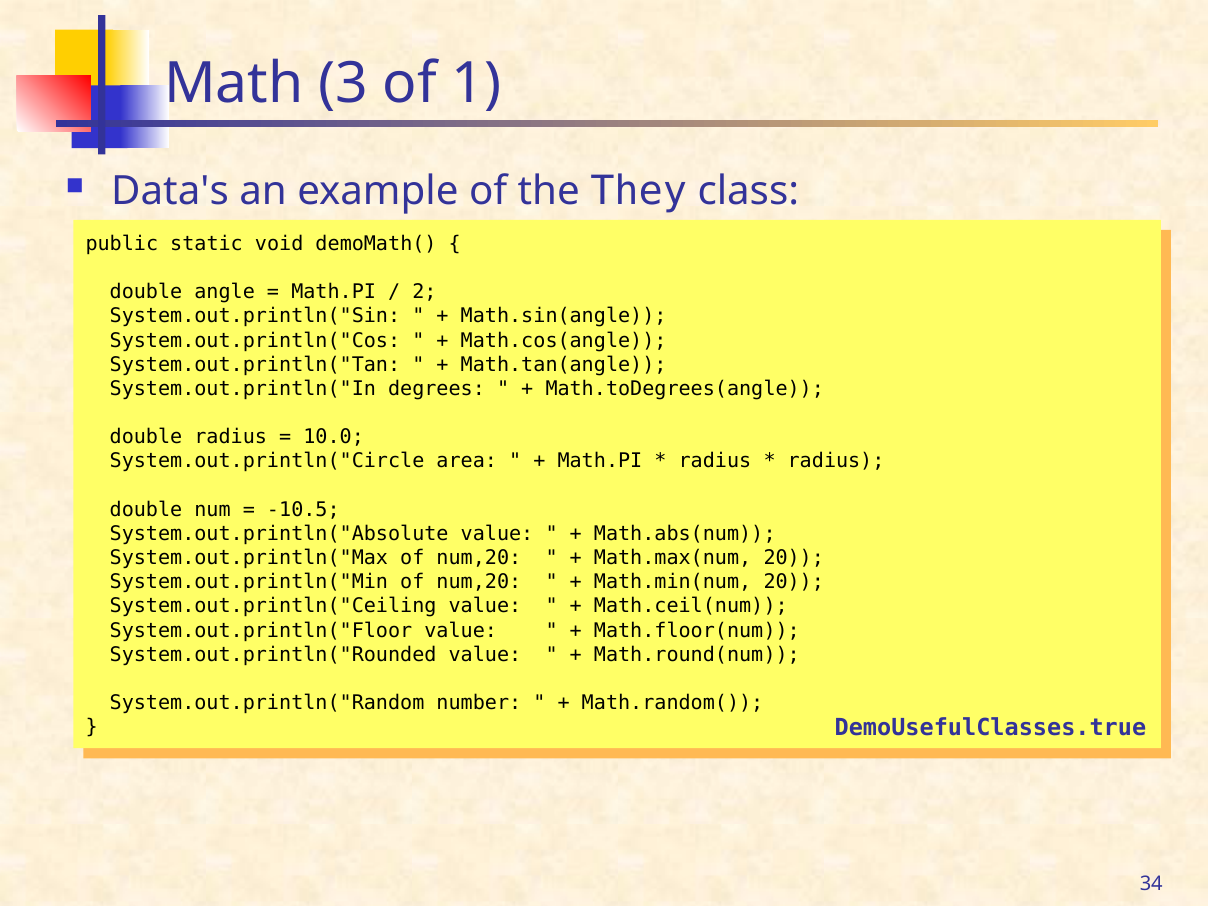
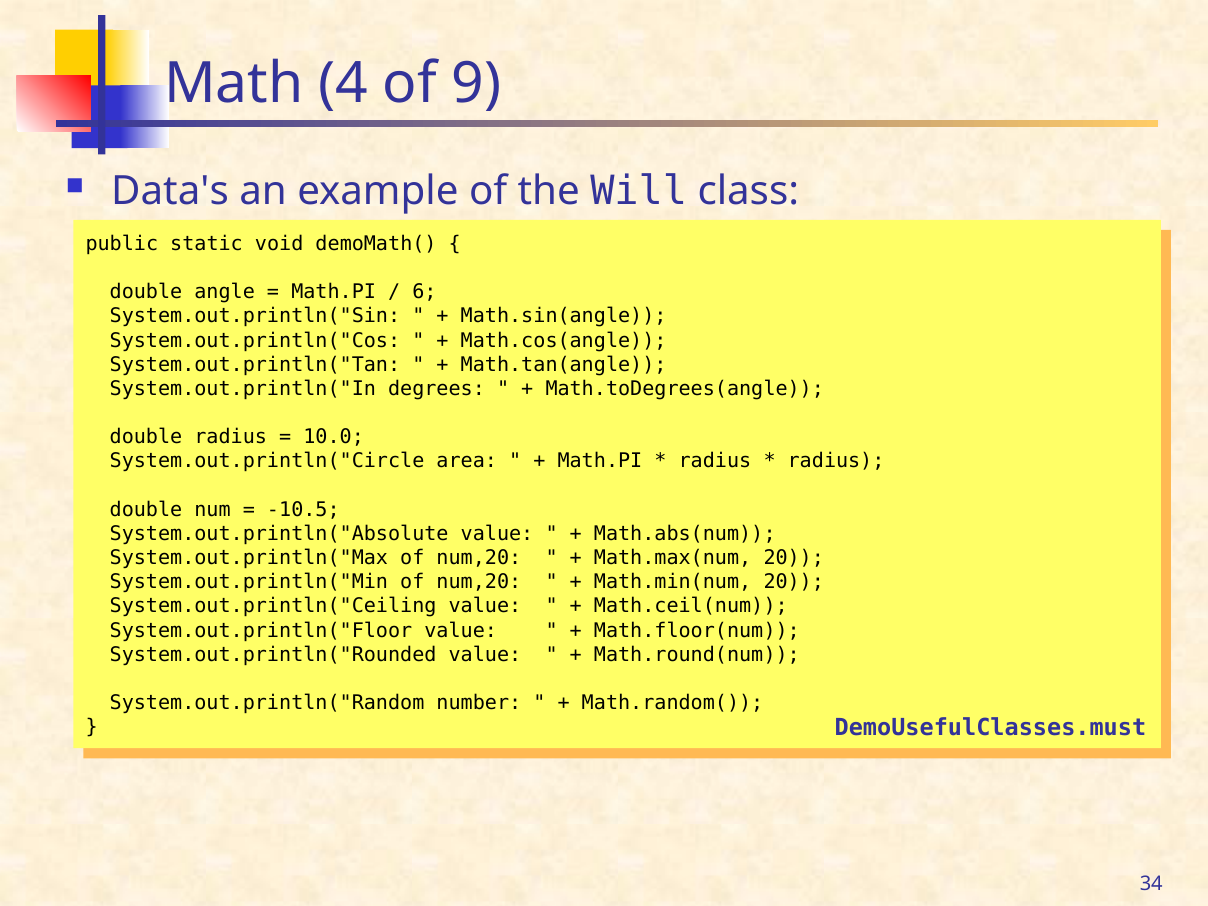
Math 3: 3 -> 4
1: 1 -> 9
They: They -> Will
2: 2 -> 6
DemoUsefulClasses.true: DemoUsefulClasses.true -> DemoUsefulClasses.must
